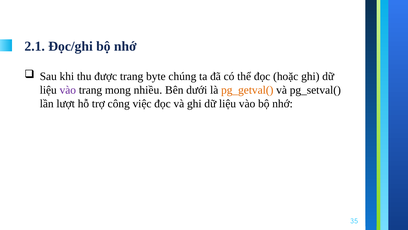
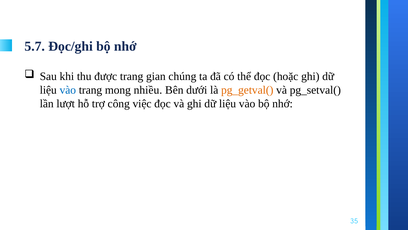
2.1: 2.1 -> 5.7
byte: byte -> gian
vào at (68, 90) colour: purple -> blue
